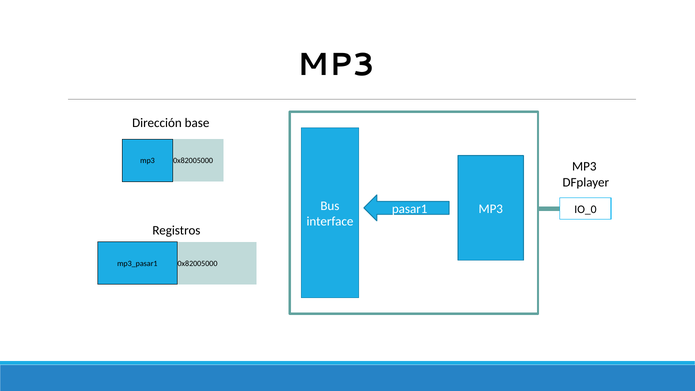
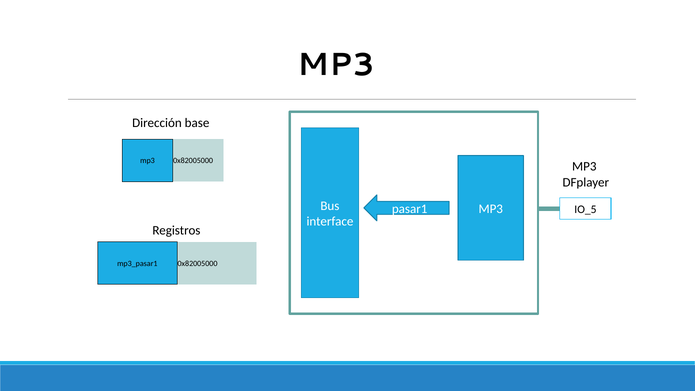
IO_0: IO_0 -> IO_5
